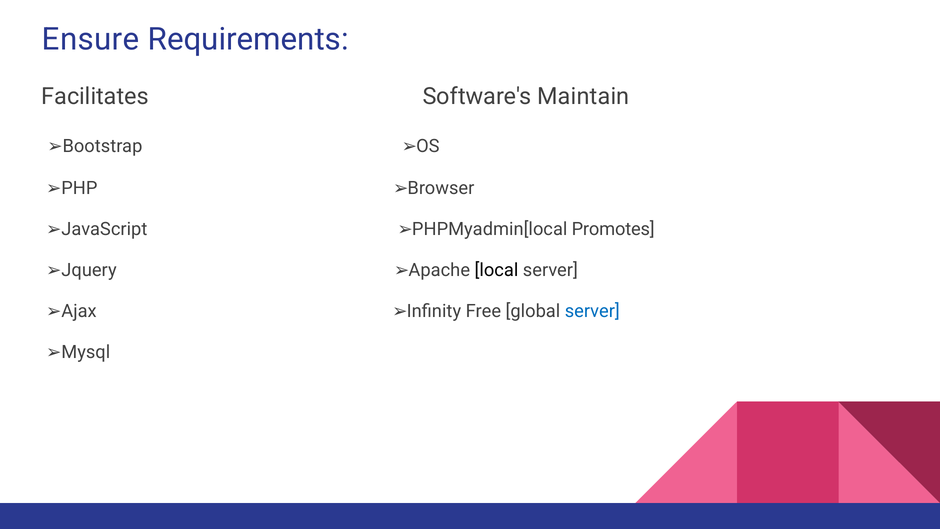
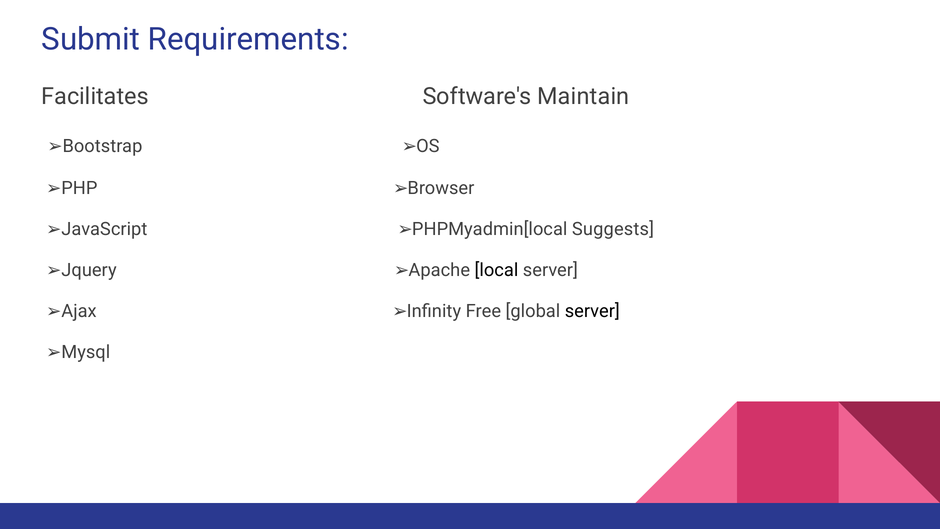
Ensure: Ensure -> Submit
Promotes: Promotes -> Suggests
server at (592, 311) colour: blue -> black
